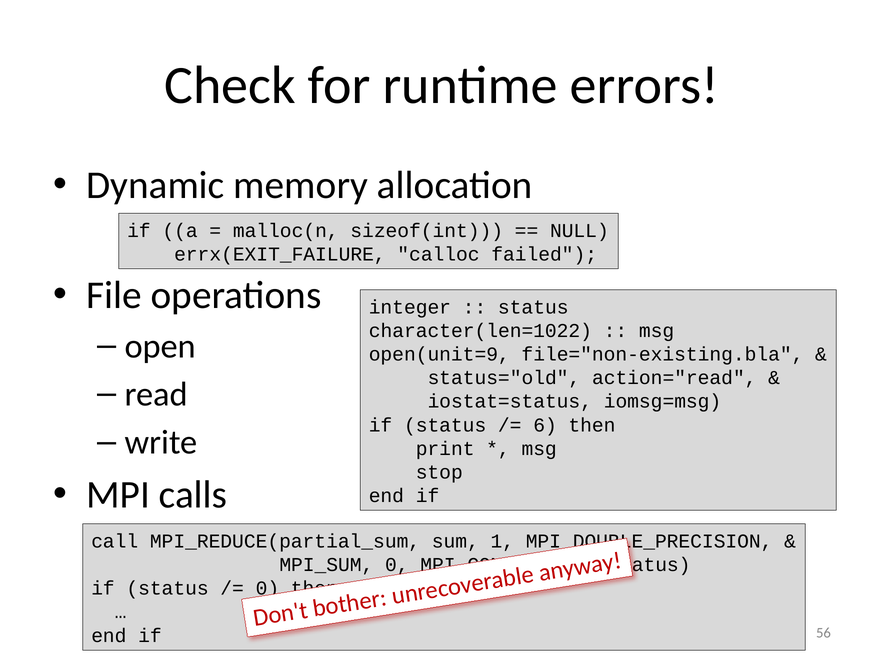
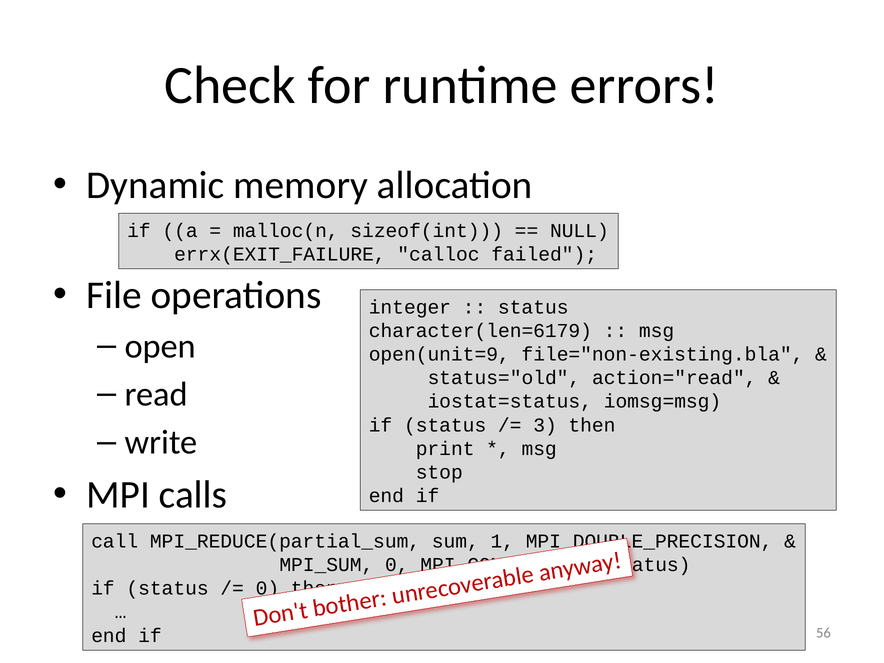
character(len=1022: character(len=1022 -> character(len=6179
6: 6 -> 3
